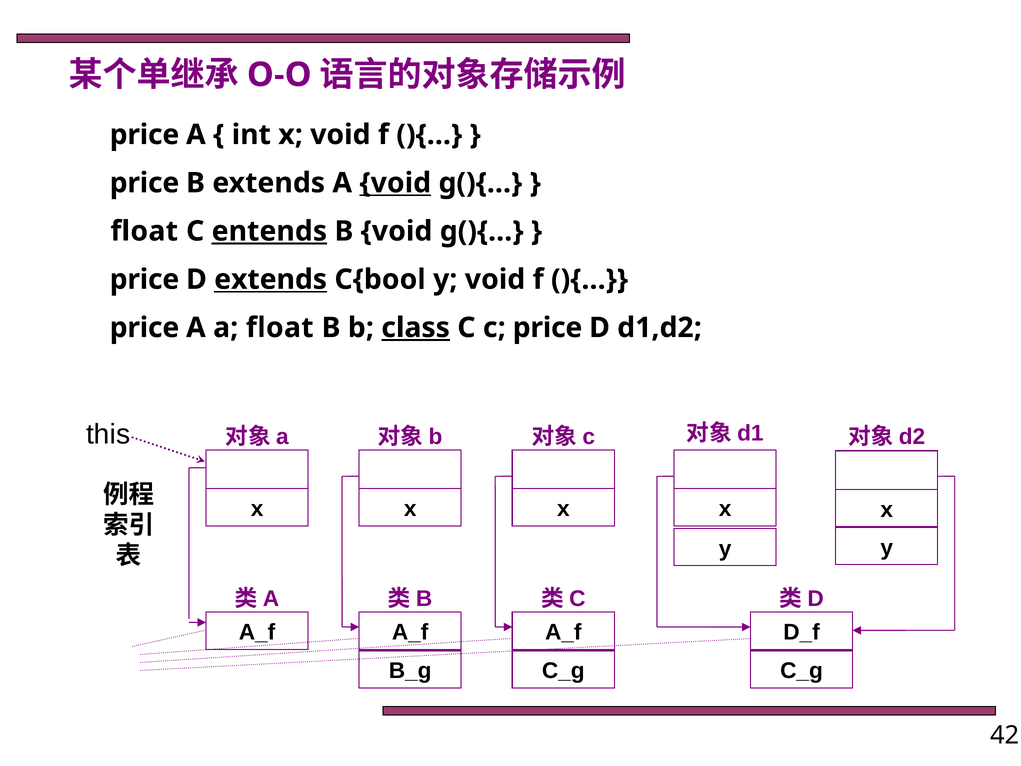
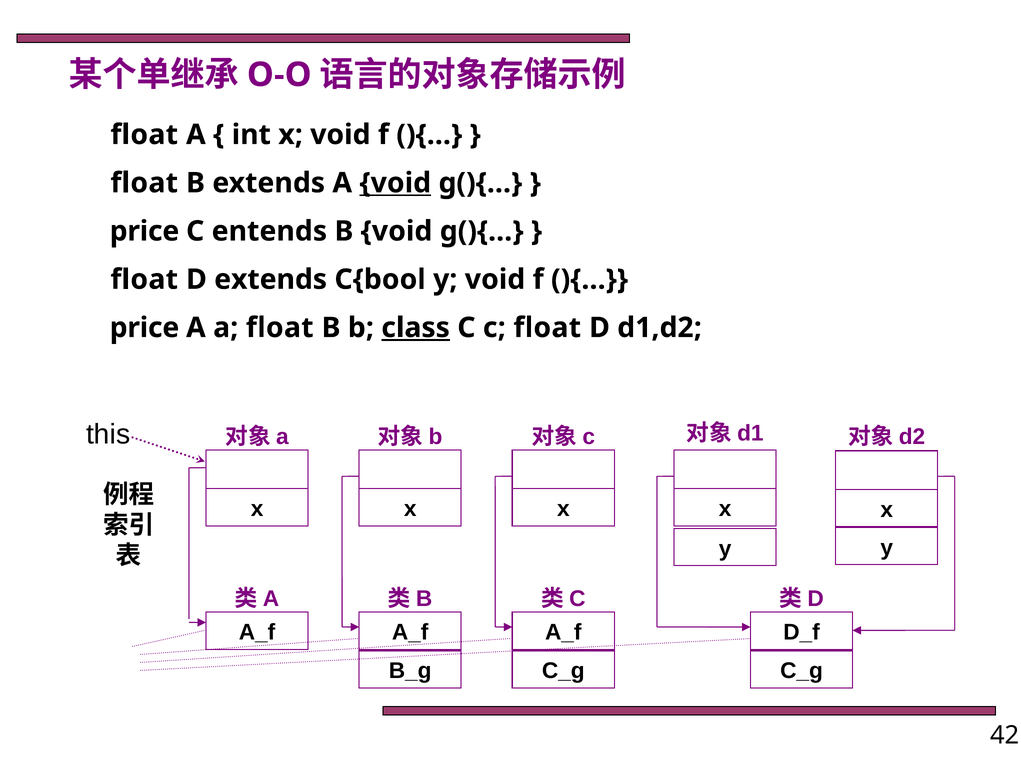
price at (144, 135): price -> float
price at (144, 183): price -> float
float at (144, 231): float -> price
entends underline: present -> none
price at (144, 279): price -> float
extends at (271, 279) underline: present -> none
c price: price -> float
